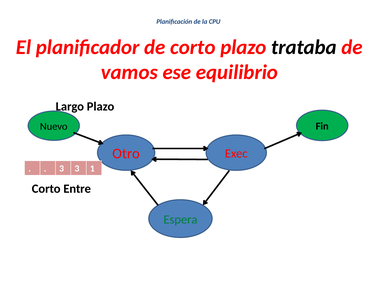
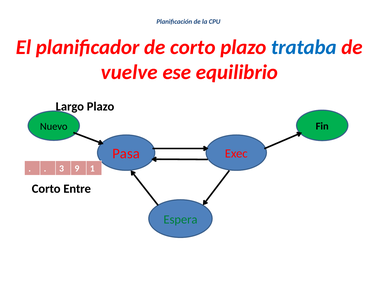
trataba colour: black -> blue
vamos: vamos -> vuelve
Otro: Otro -> Pasa
3 3: 3 -> 9
